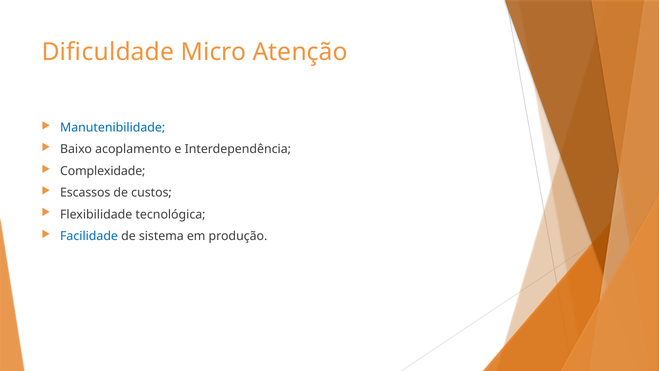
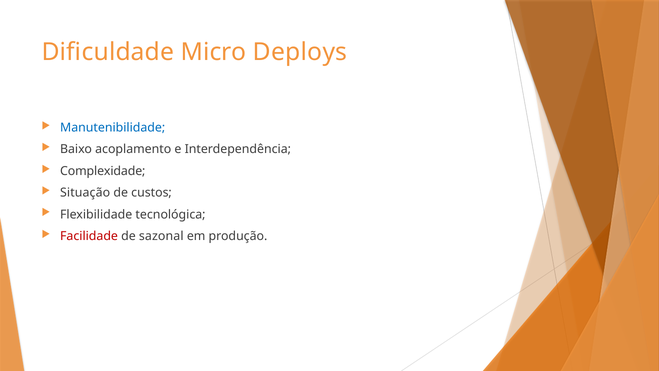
Atenção: Atenção -> Deploys
Escassos: Escassos -> Situação
Facilidade colour: blue -> red
sistema: sistema -> sazonal
